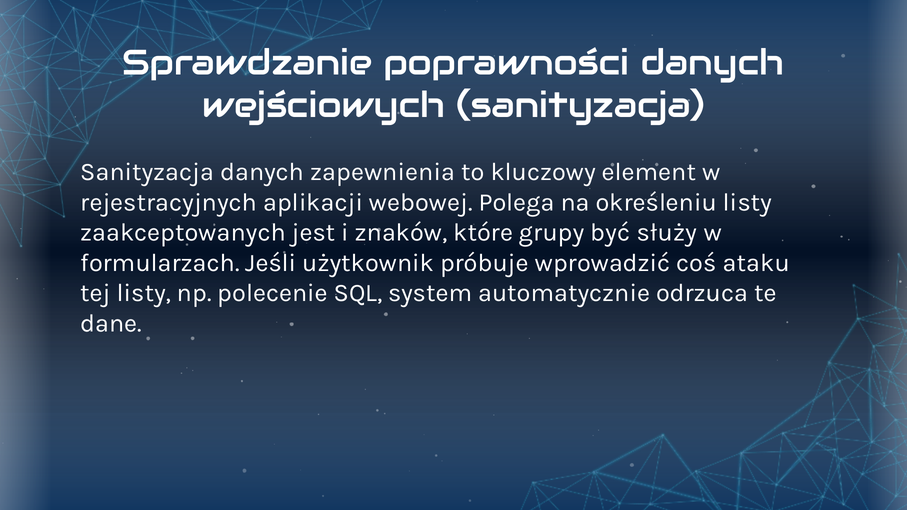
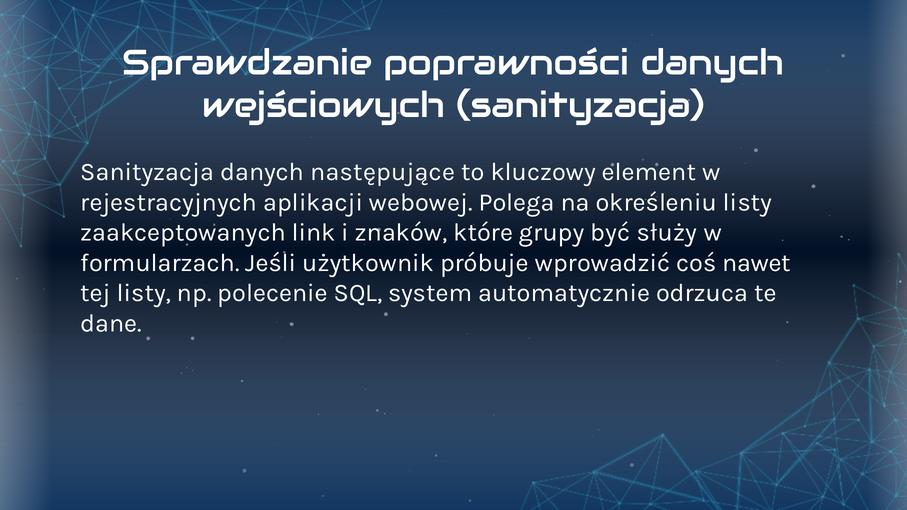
zapewnienia: zapewnienia -> następujące
jest: jest -> link
ataku: ataku -> nawet
